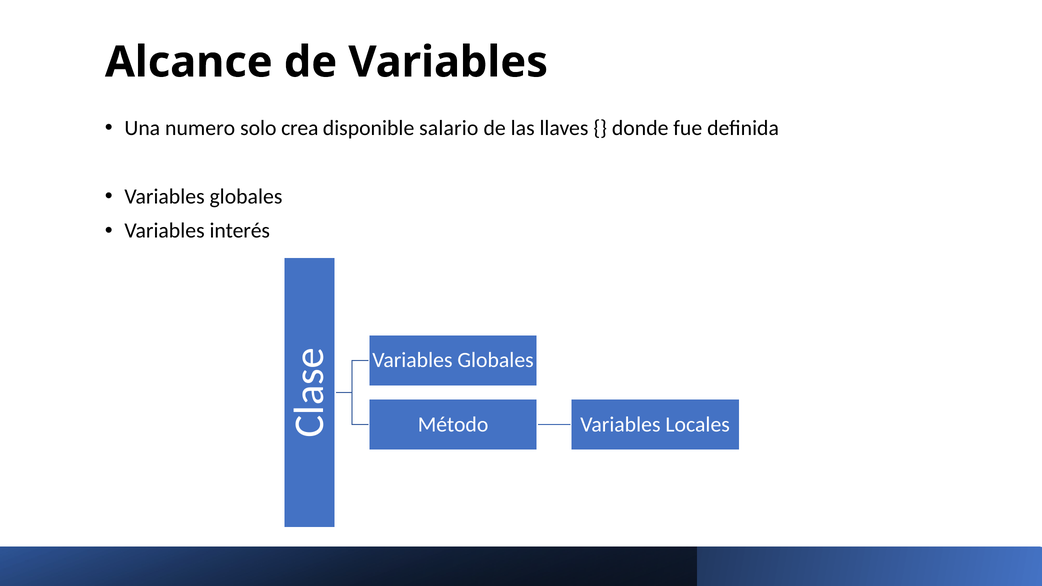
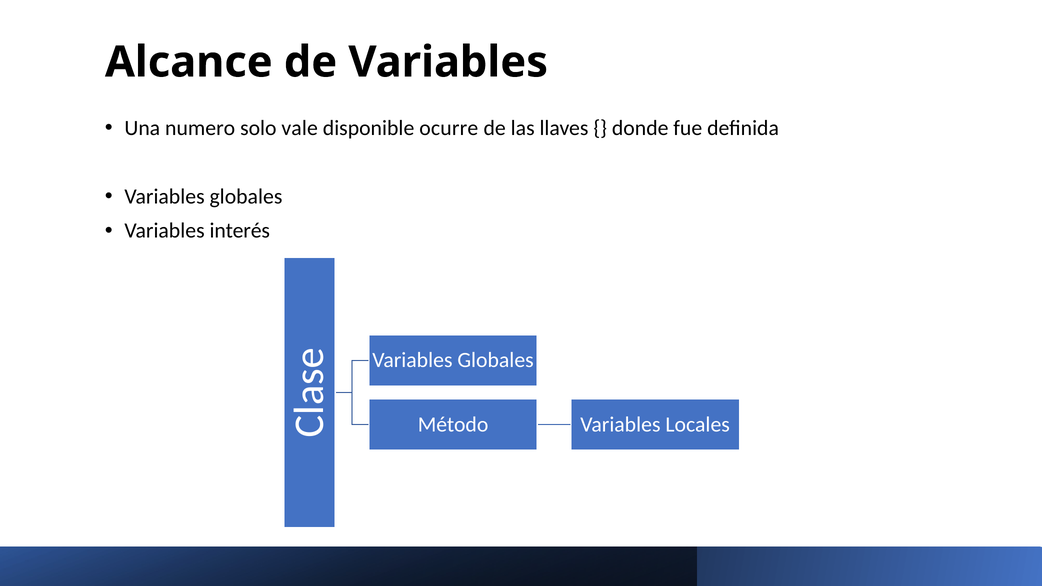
crea: crea -> vale
salario: salario -> ocurre
